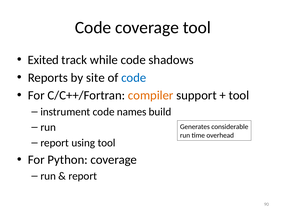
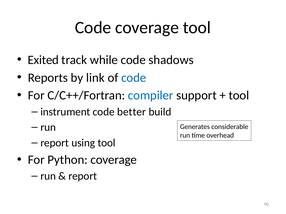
site: site -> link
compiler colour: orange -> blue
names: names -> better
